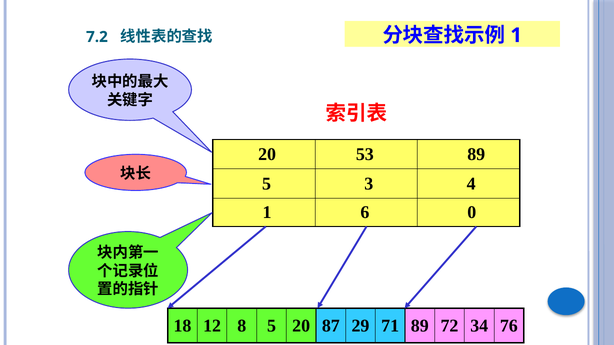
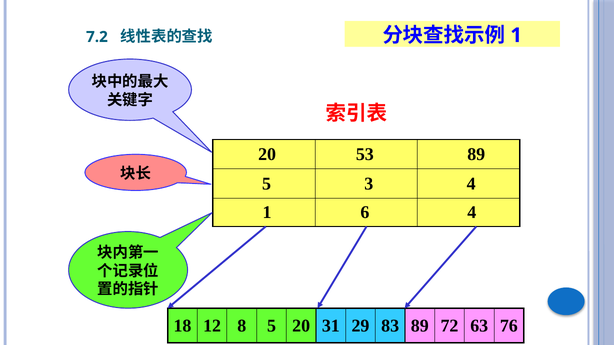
6 0: 0 -> 4
87: 87 -> 31
71: 71 -> 83
34: 34 -> 63
